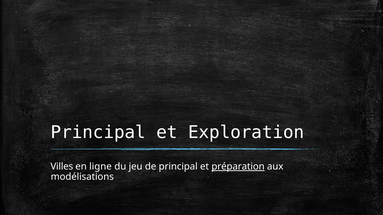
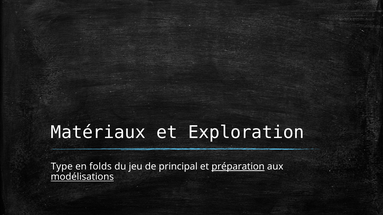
Principal at (98, 133): Principal -> Matériaux
Villes: Villes -> Type
ligne: ligne -> folds
modélisations underline: none -> present
